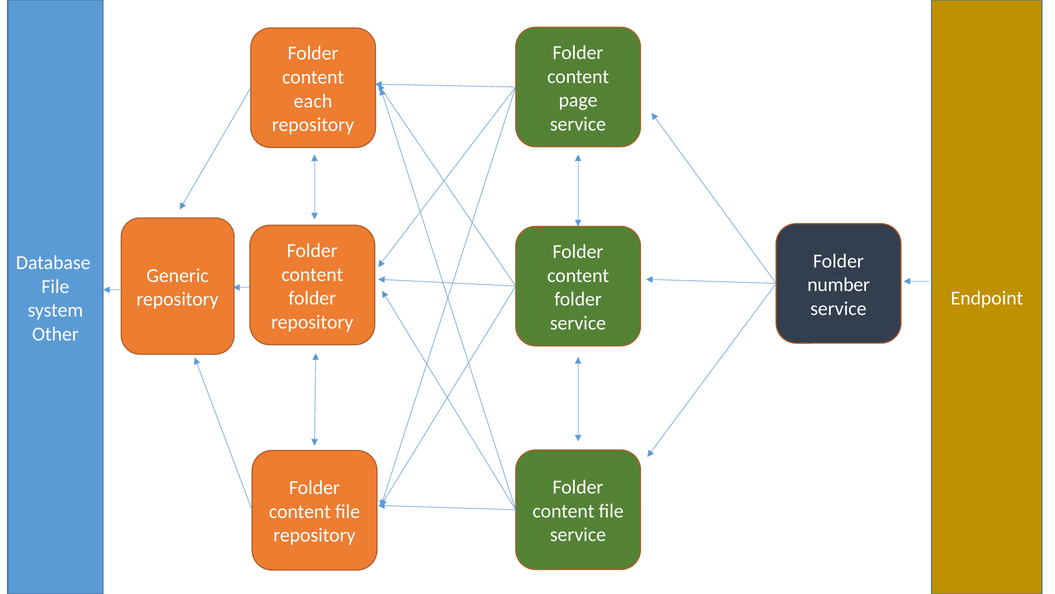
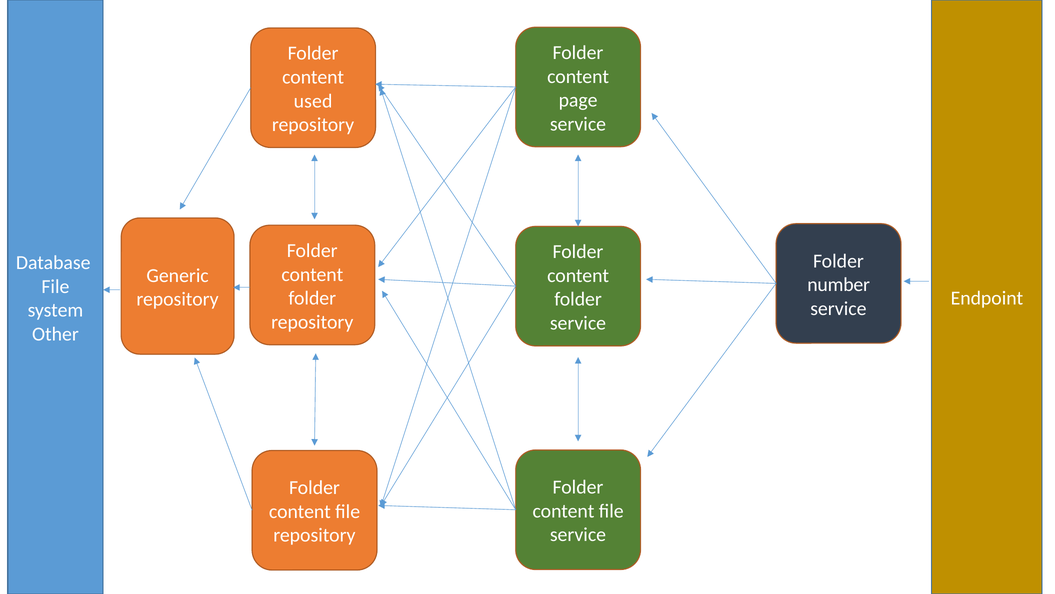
each: each -> used
